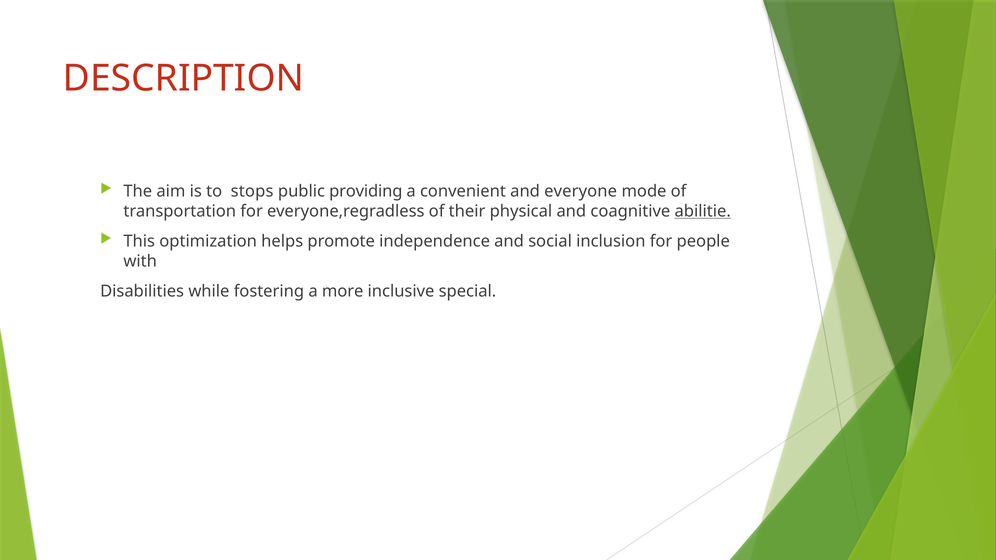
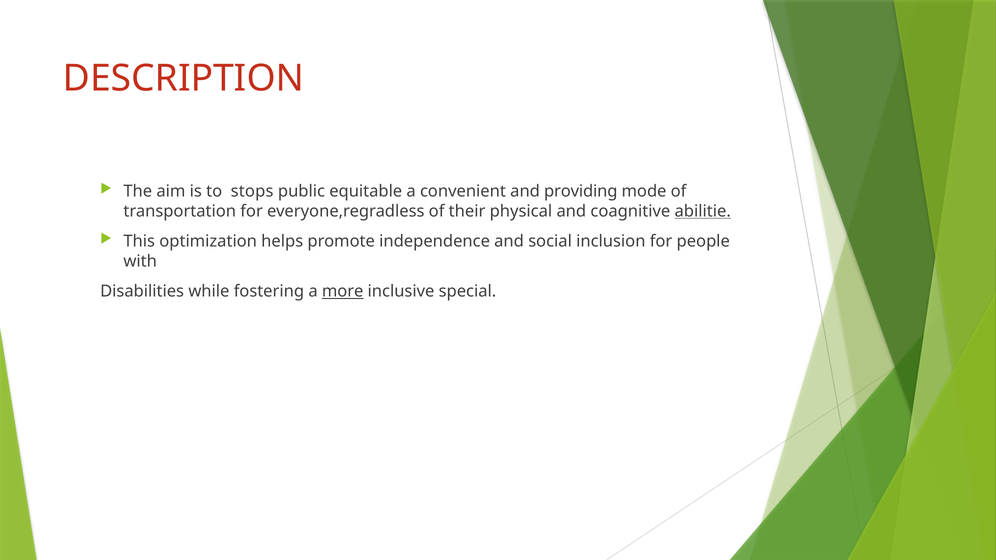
providing: providing -> equitable
everyone: everyone -> providing
more underline: none -> present
